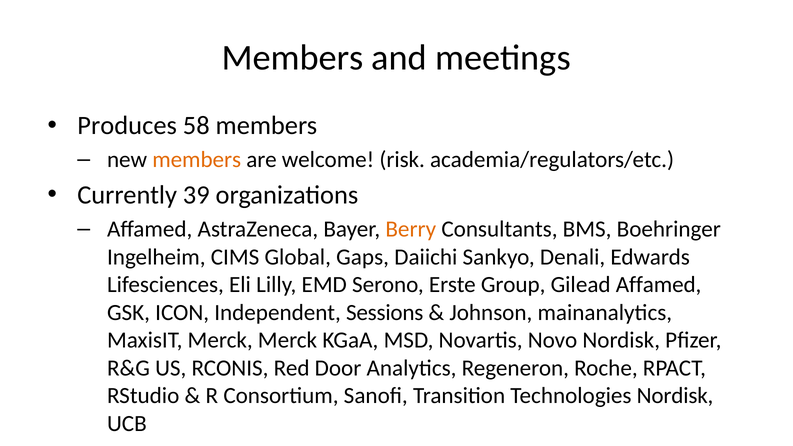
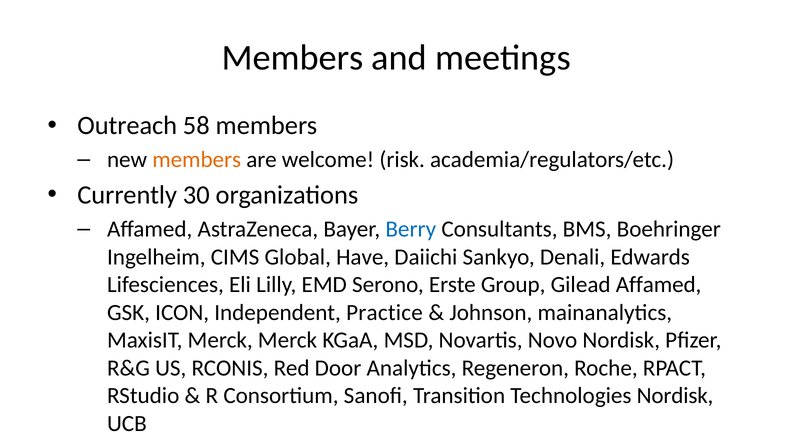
Produces: Produces -> Outreach
39: 39 -> 30
Berry colour: orange -> blue
Gaps: Gaps -> Have
Sessions: Sessions -> Practice
